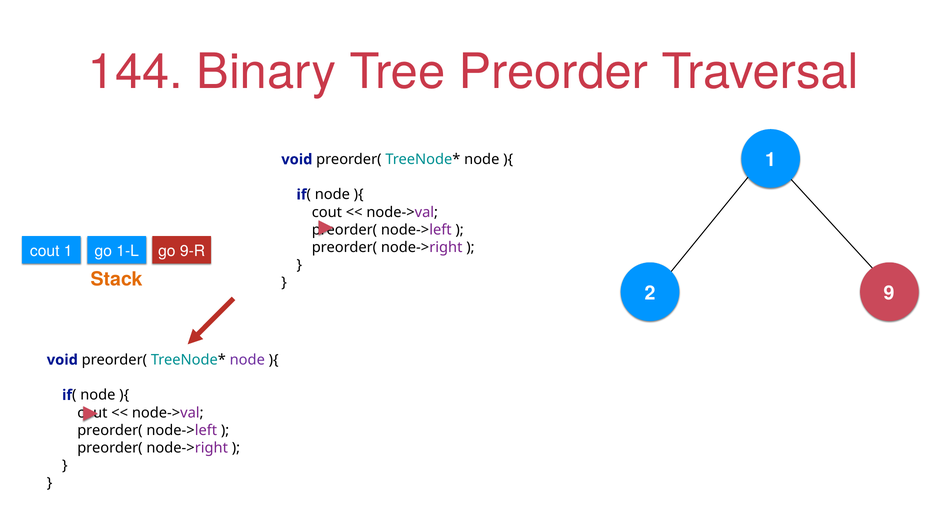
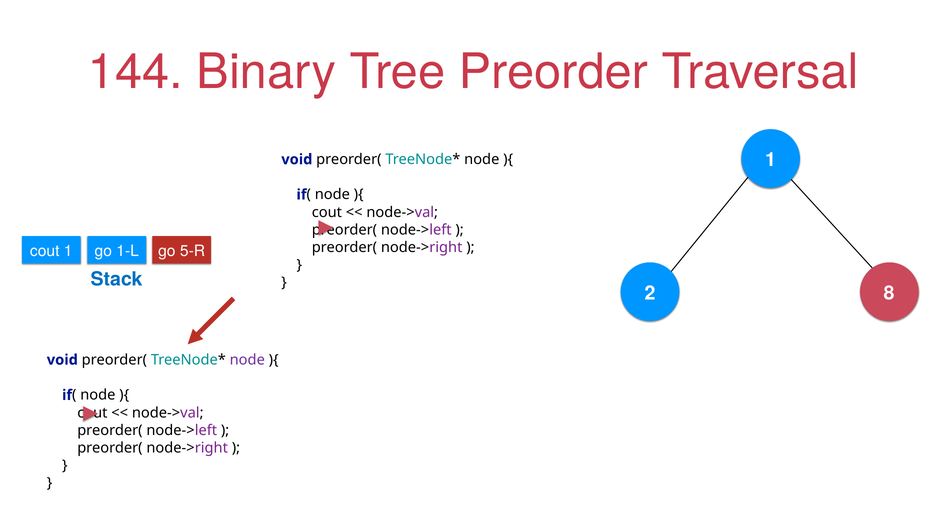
9-R: 9-R -> 5-R
Stack colour: orange -> blue
9: 9 -> 8
